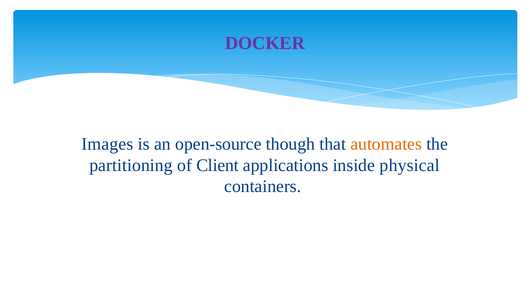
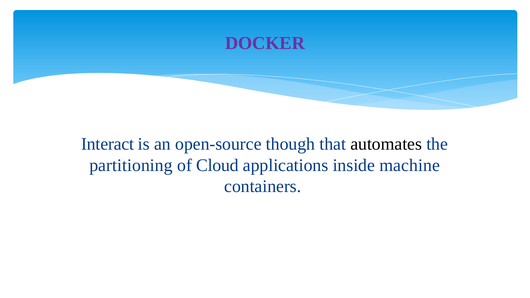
Images: Images -> Interact
automates colour: orange -> black
Client: Client -> Cloud
physical: physical -> machine
